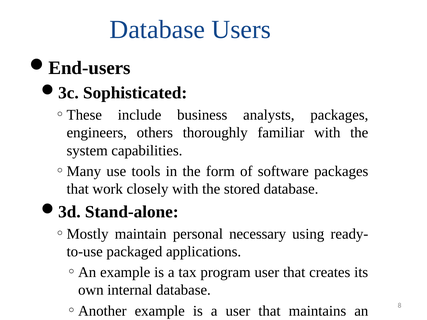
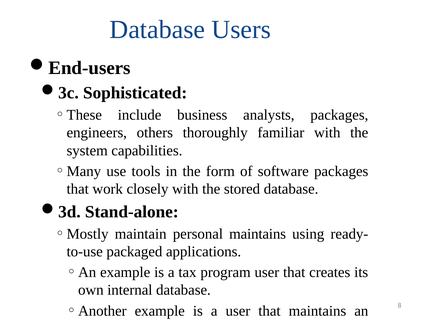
personal necessary: necessary -> maintains
